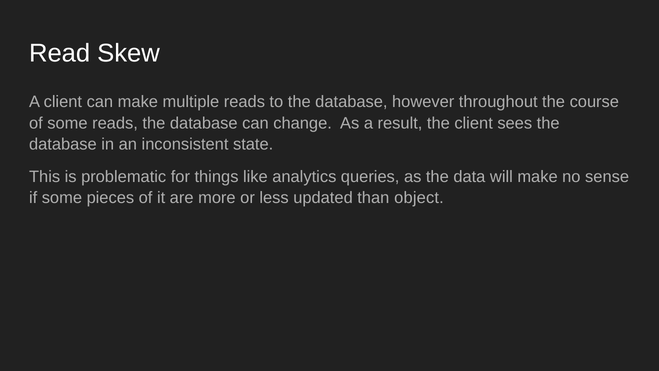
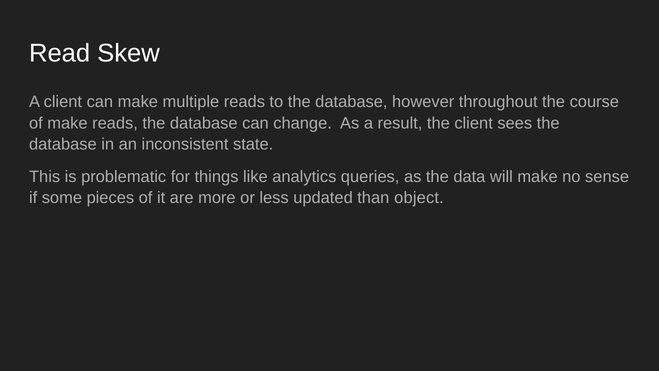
of some: some -> make
